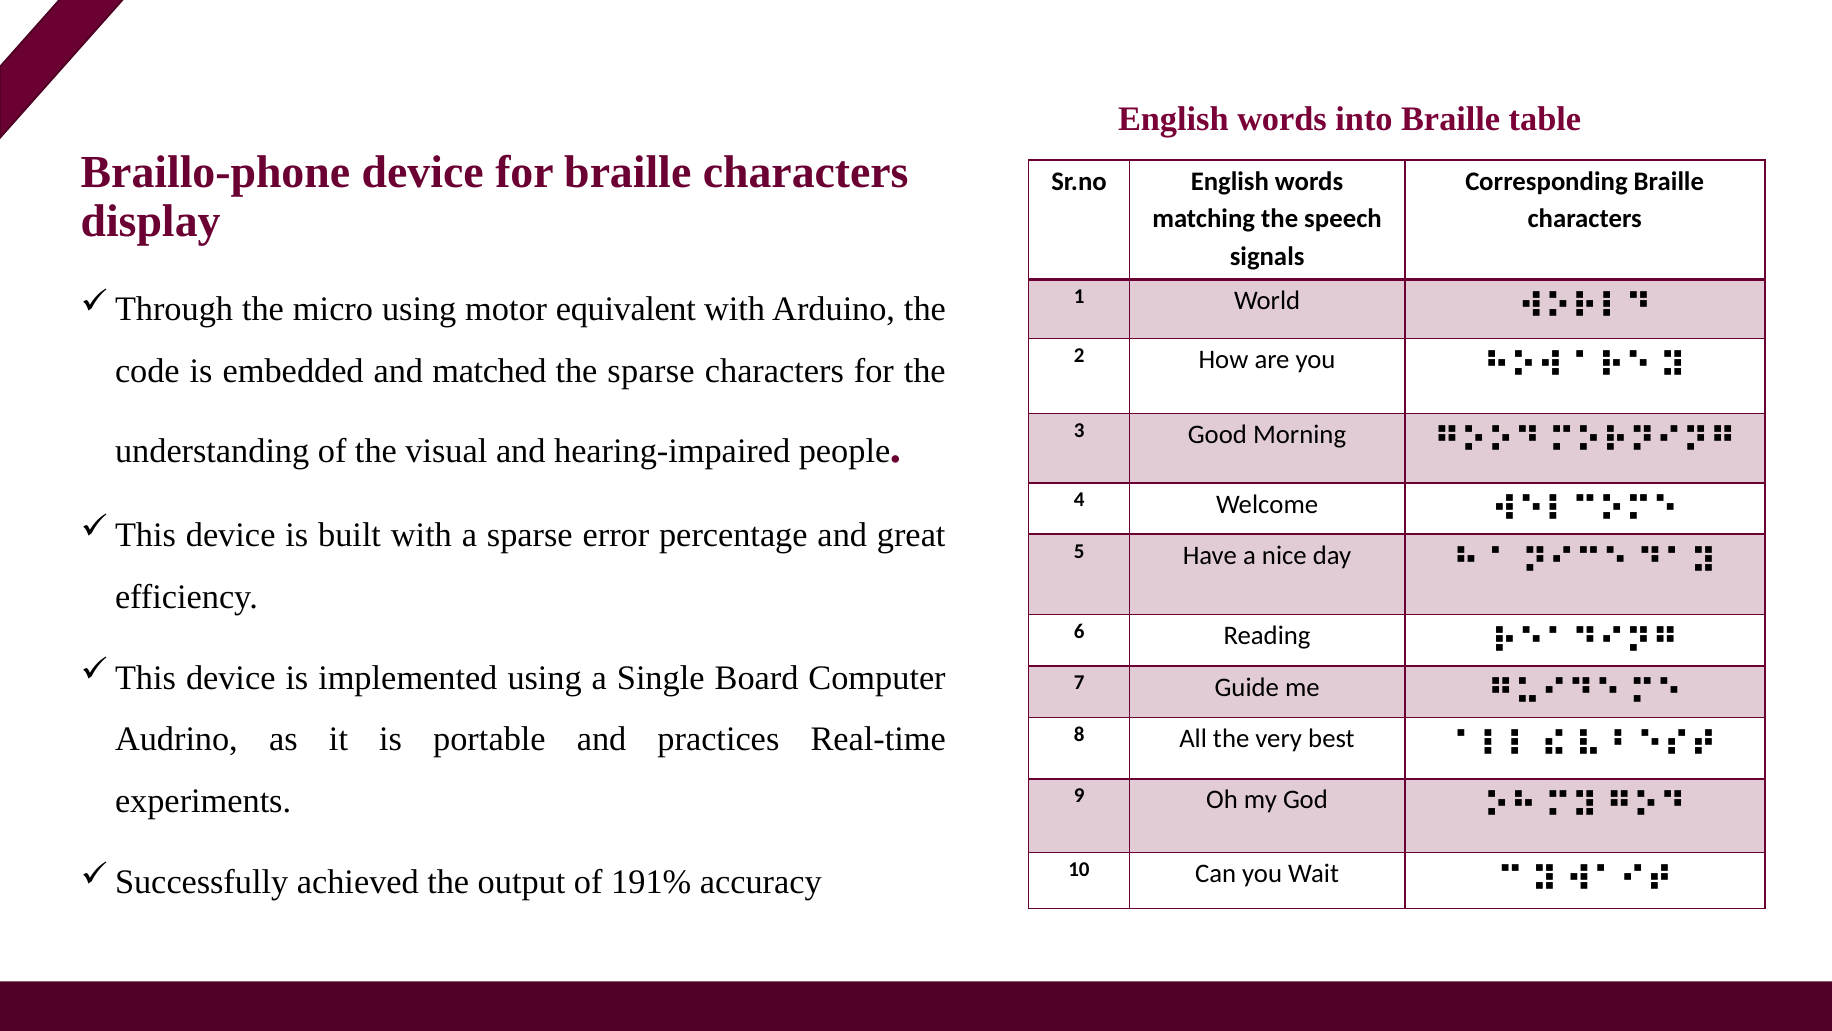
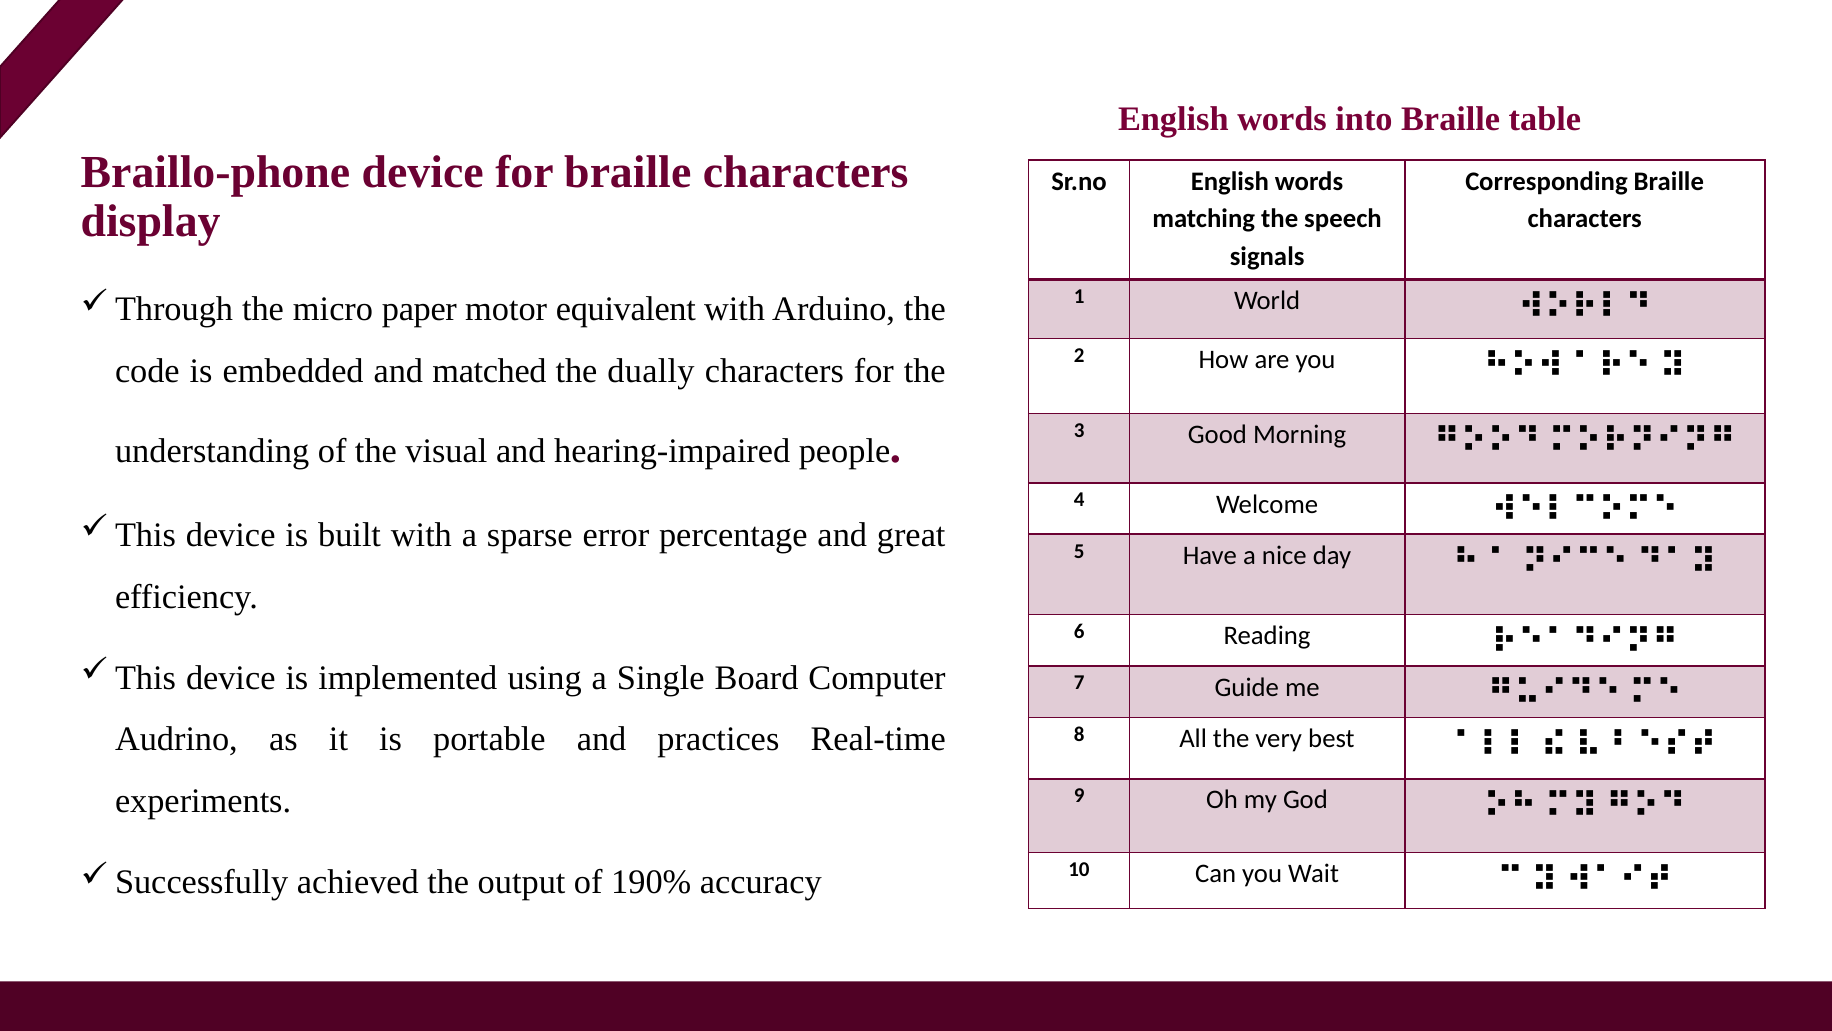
micro using: using -> paper
the sparse: sparse -> dually
191%: 191% -> 190%
